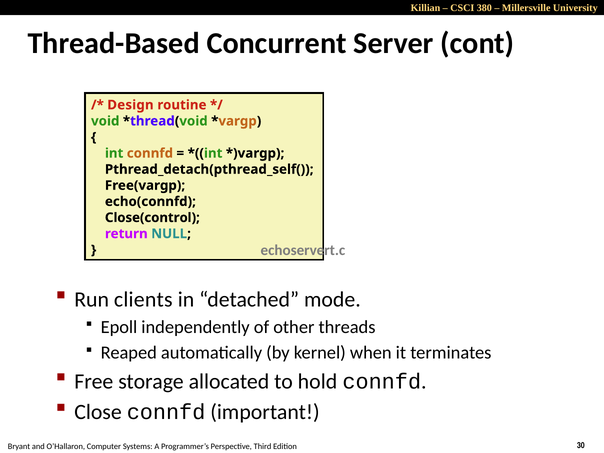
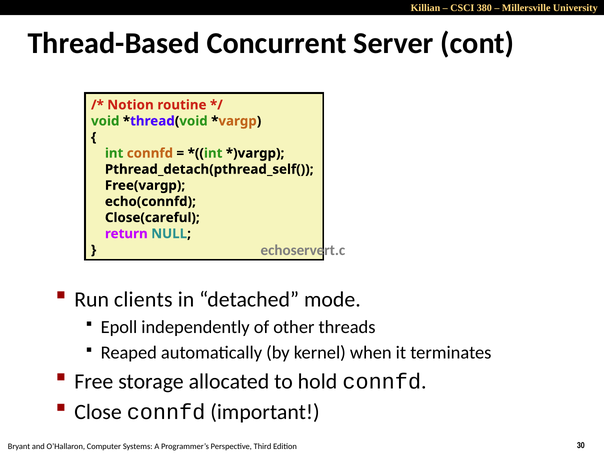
Design: Design -> Notion
Close(control: Close(control -> Close(careful
